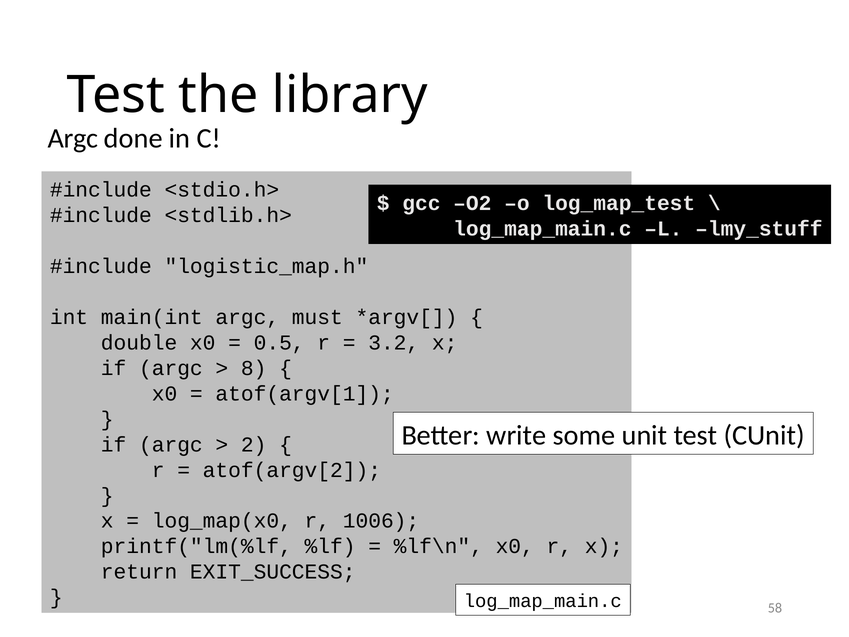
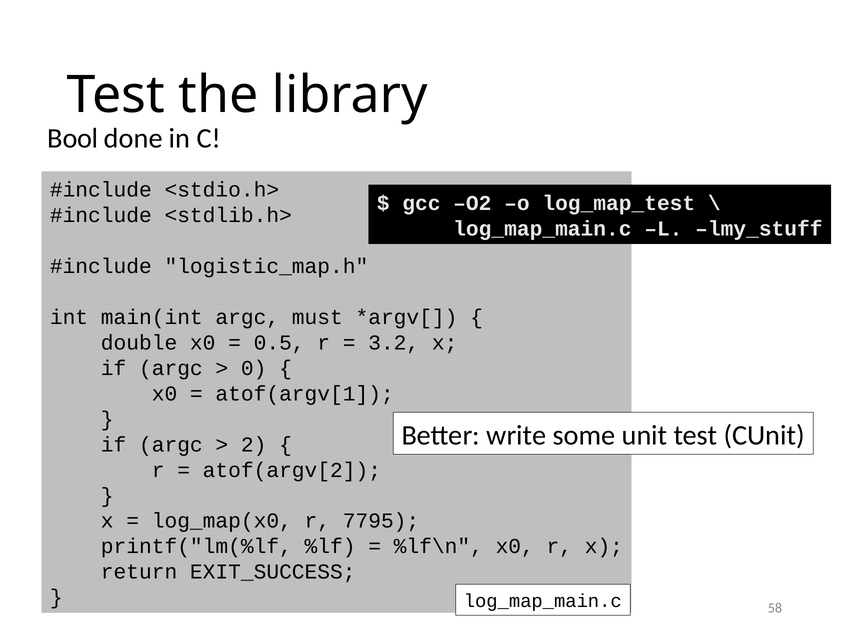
Argc at (73, 138): Argc -> Bool
8: 8 -> 0
1006: 1006 -> 7795
